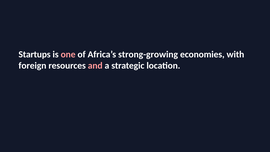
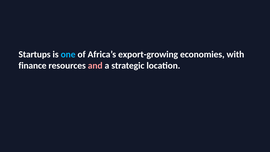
one colour: pink -> light blue
strong-growing: strong-growing -> export-growing
foreign: foreign -> finance
